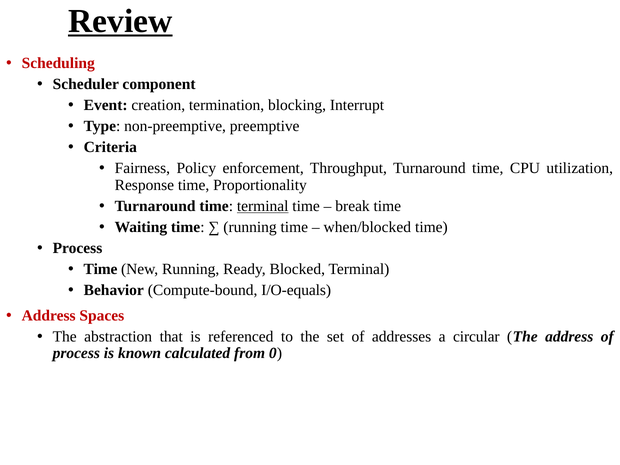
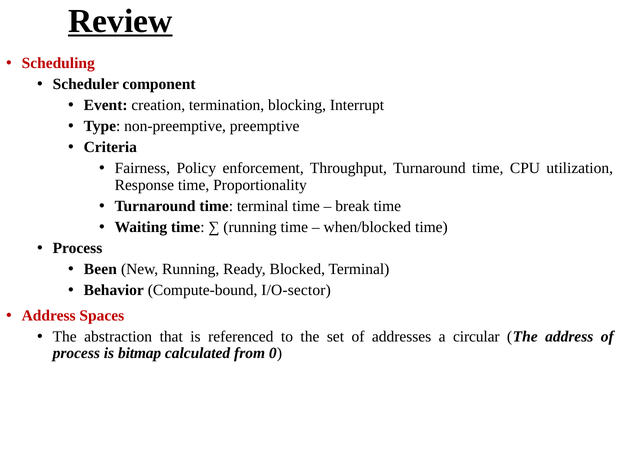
terminal at (263, 206) underline: present -> none
Time at (101, 269): Time -> Been
I/O-equals: I/O-equals -> I/O-sector
known: known -> bitmap
